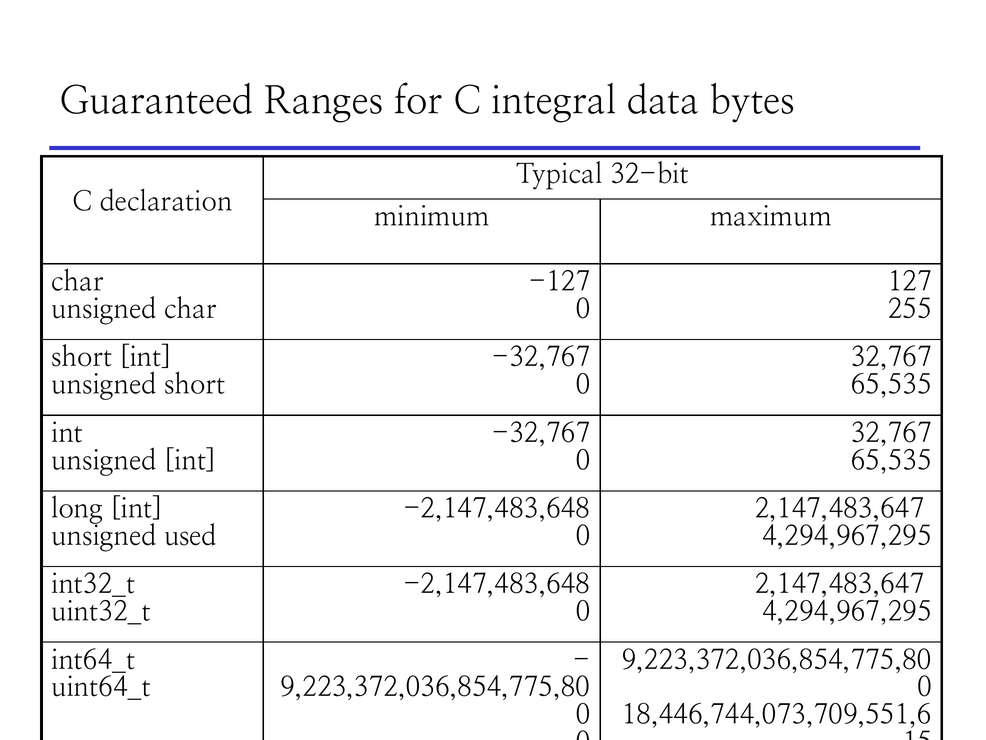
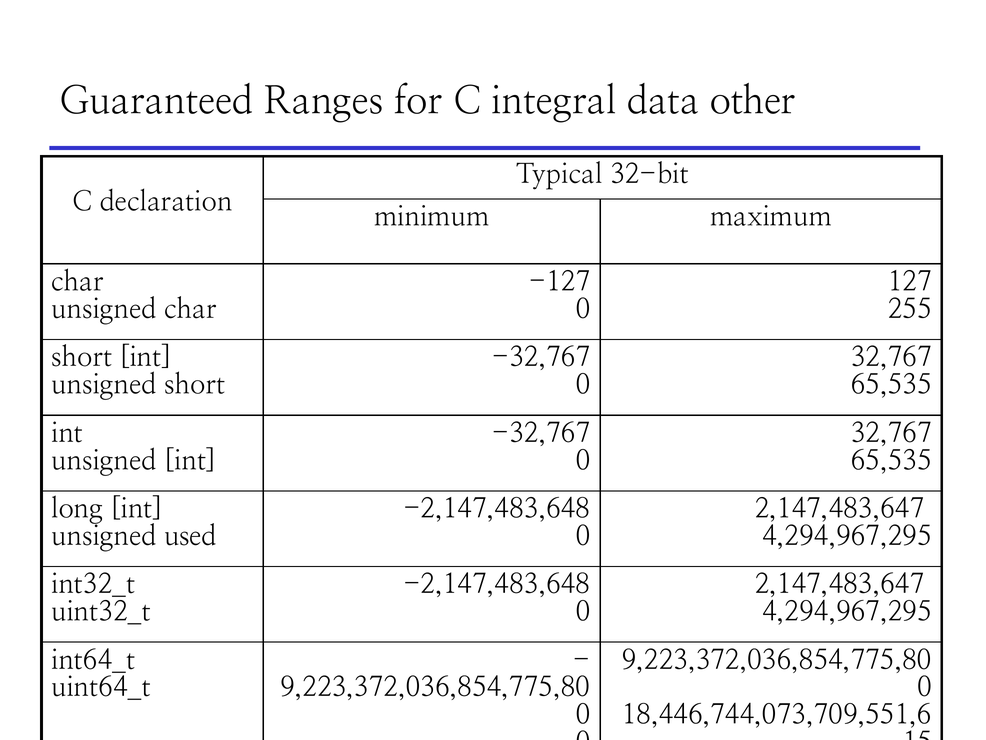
bytes: bytes -> other
